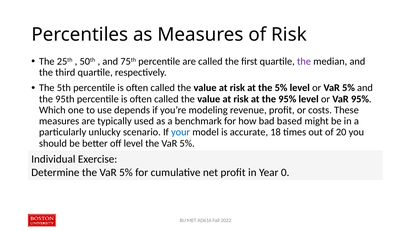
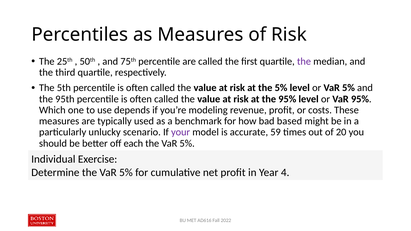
your colour: blue -> purple
18: 18 -> 59
off level: level -> each
0: 0 -> 4
